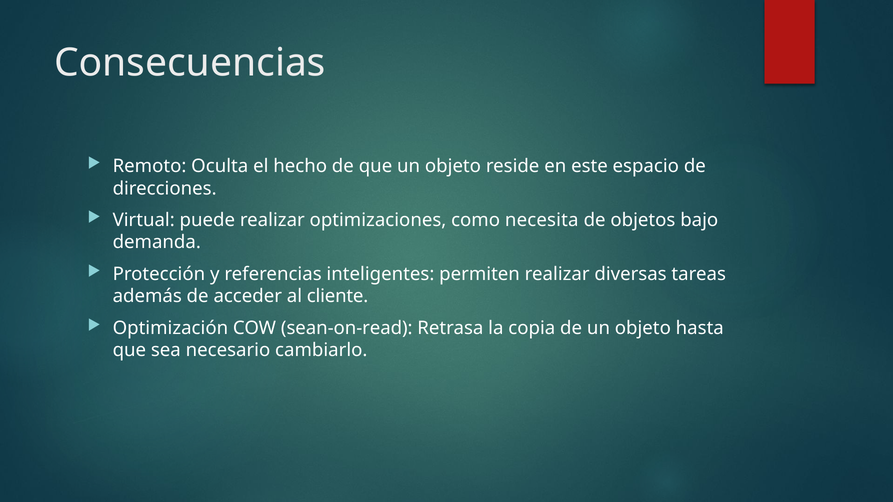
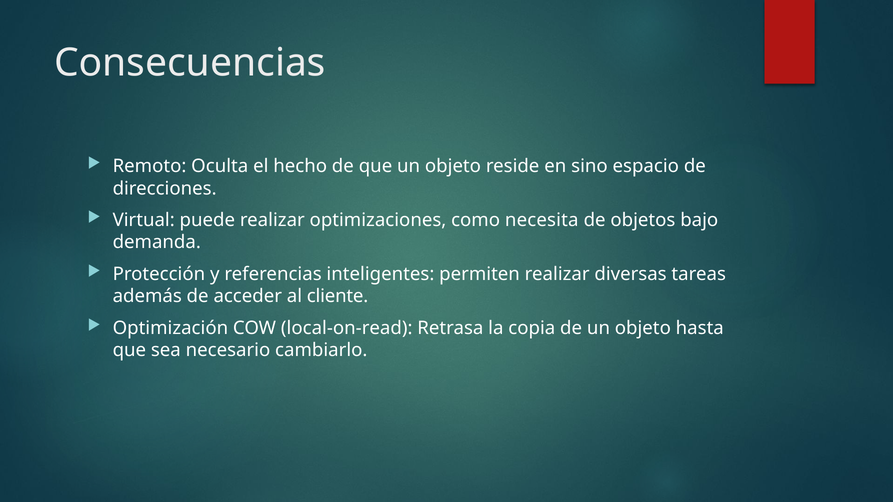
este: este -> sino
sean-on-read: sean-on-read -> local-on-read
